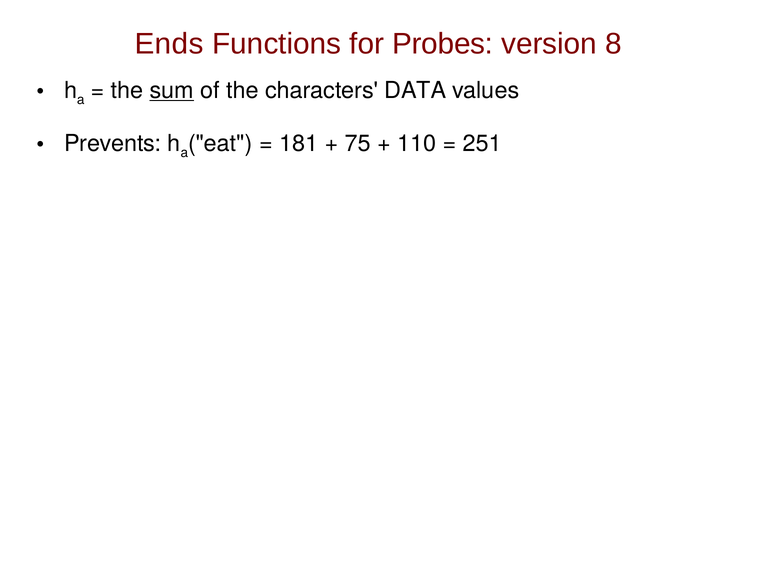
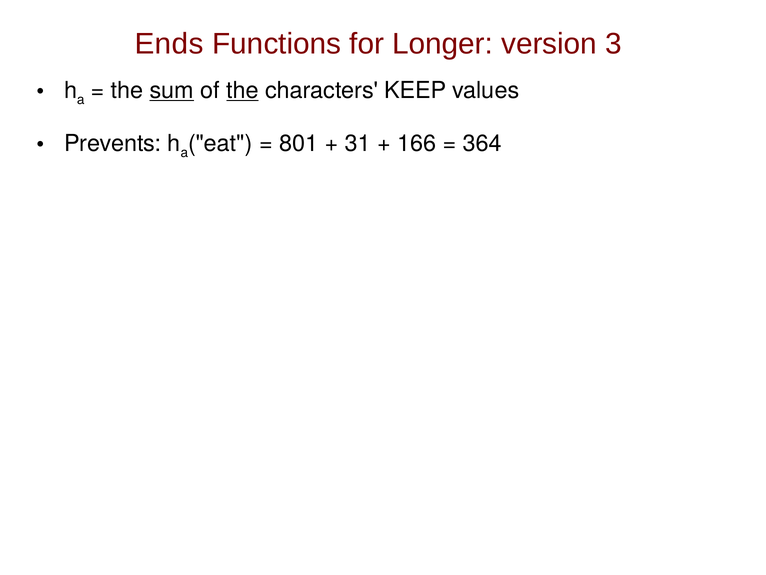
Probes: Probes -> Longer
8: 8 -> 3
the at (243, 90) underline: none -> present
DATA: DATA -> KEEP
181: 181 -> 801
75: 75 -> 31
110: 110 -> 166
251: 251 -> 364
